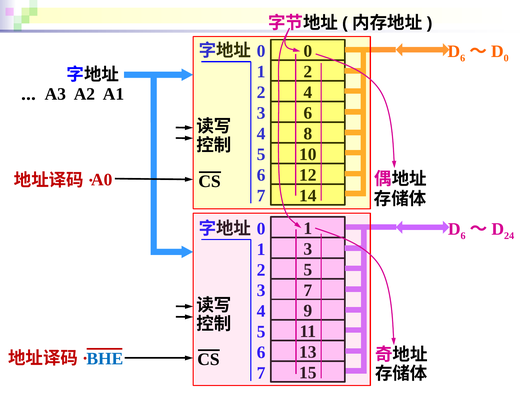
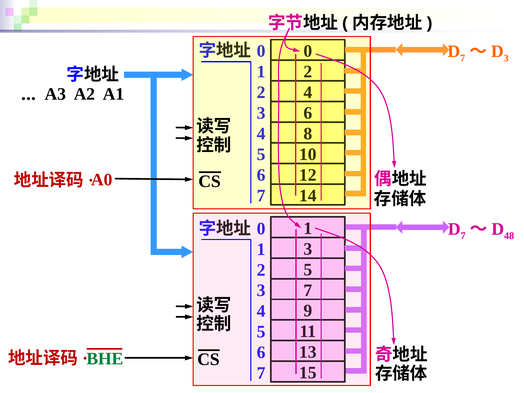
6 at (463, 58): 6 -> 7
0 at (506, 58): 0 -> 3
6 at (463, 236): 6 -> 7
24: 24 -> 48
BHE colour: blue -> green
